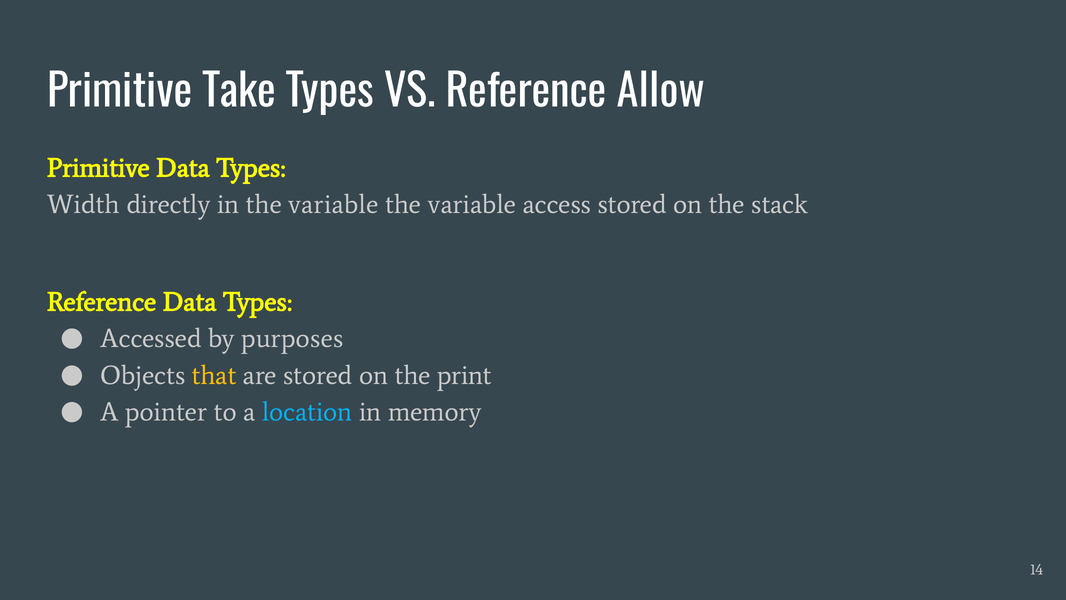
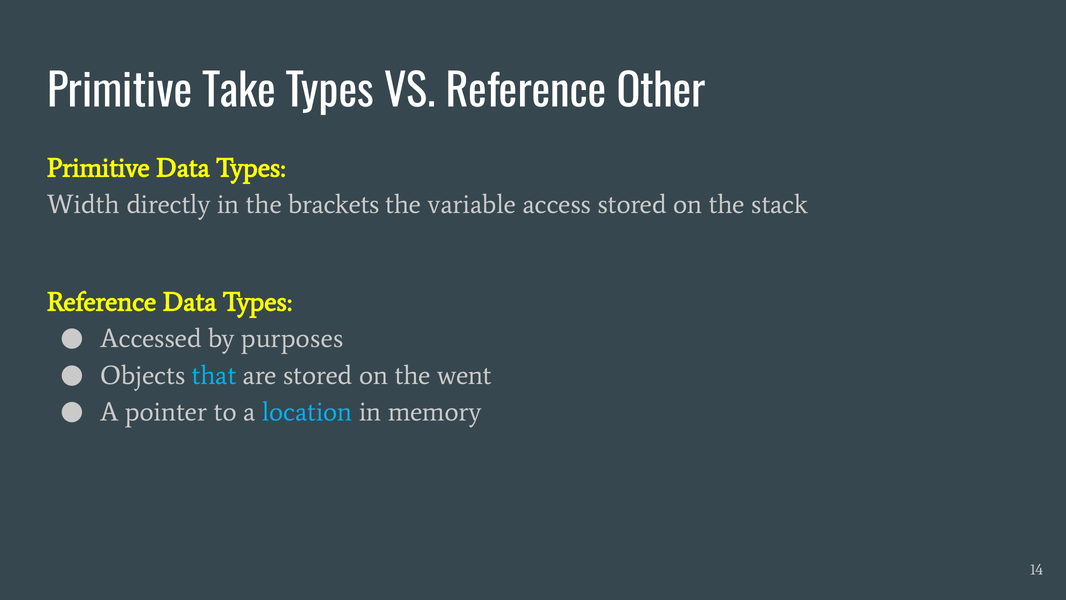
Allow: Allow -> Other
in the variable: variable -> brackets
that colour: yellow -> light blue
print: print -> went
